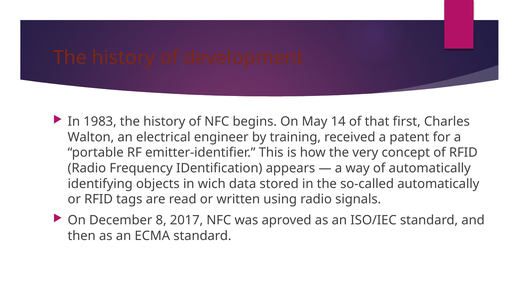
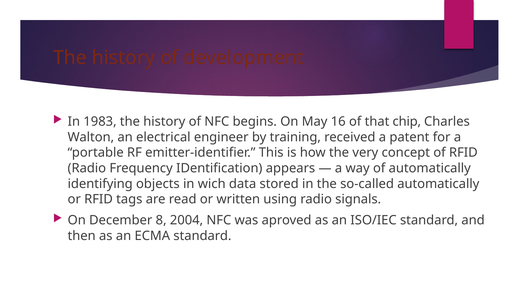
14: 14 -> 16
first: first -> chip
2017: 2017 -> 2004
